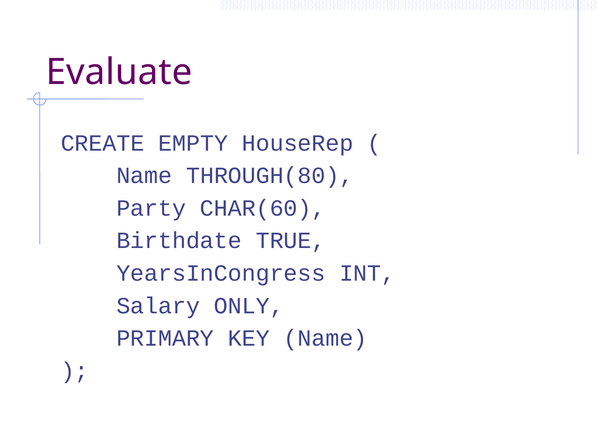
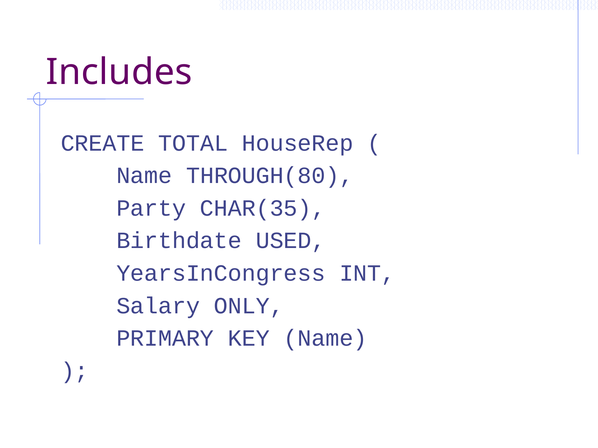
Evaluate: Evaluate -> Includes
EMPTY: EMPTY -> TOTAL
CHAR(60: CHAR(60 -> CHAR(35
TRUE: TRUE -> USED
